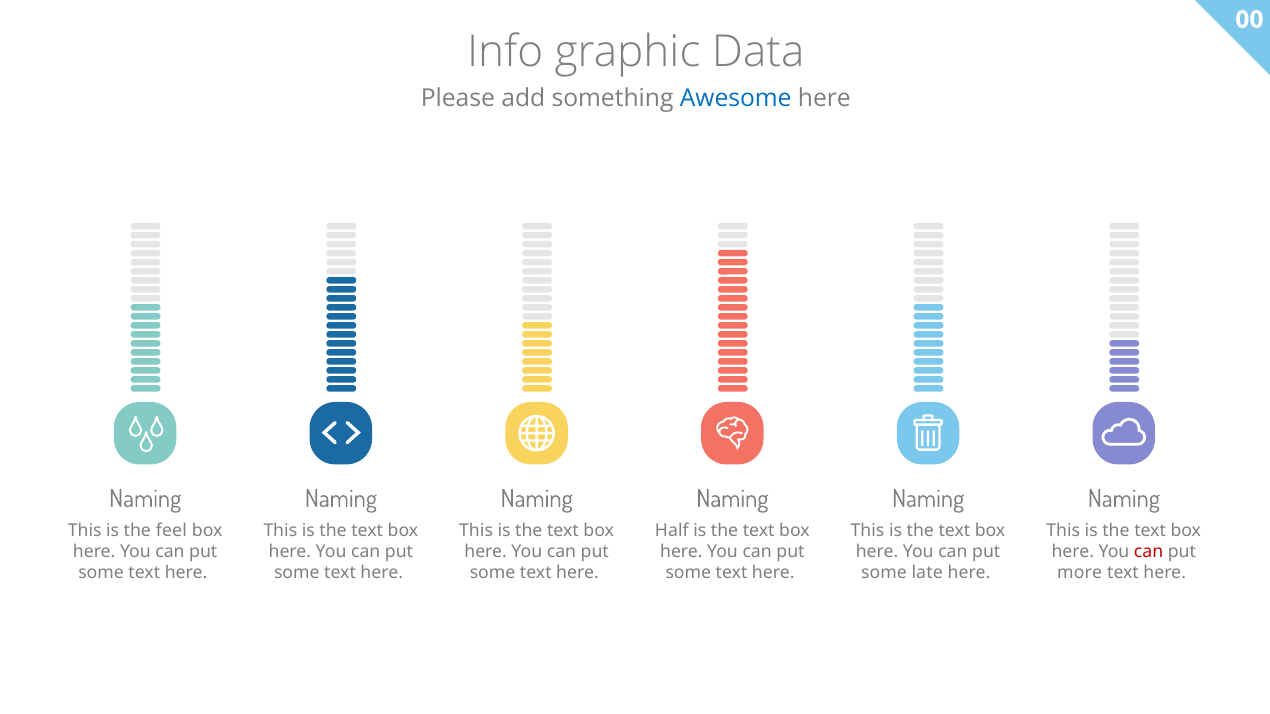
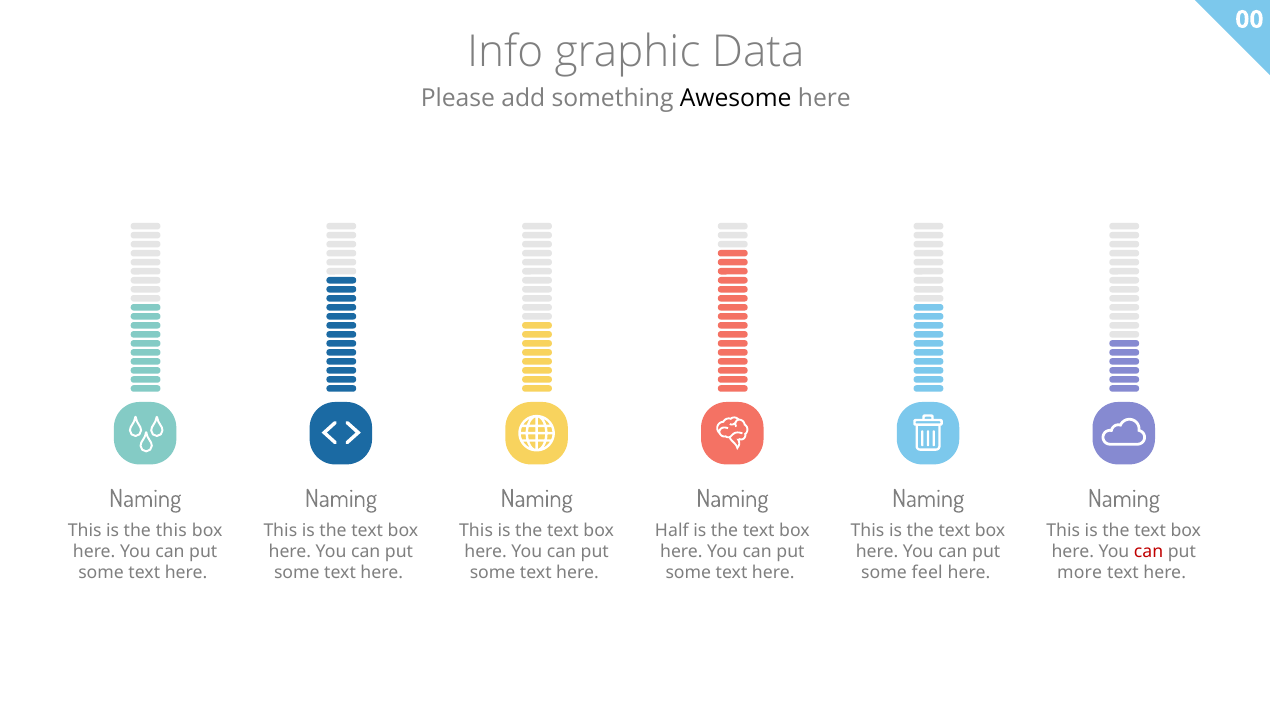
Awesome colour: blue -> black
the feel: feel -> this
late: late -> feel
